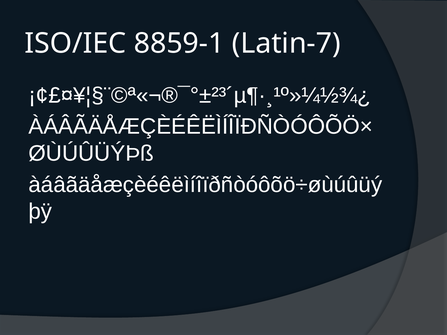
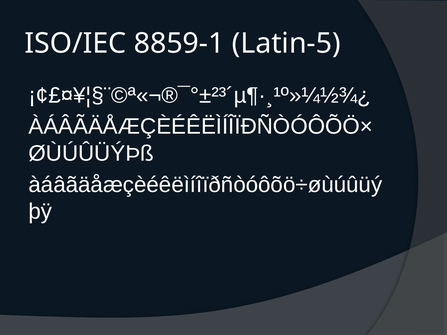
Latin-7: Latin-7 -> Latin-5
